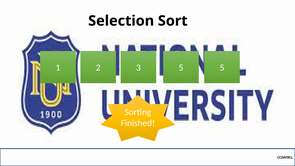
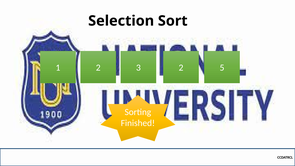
3 5: 5 -> 2
